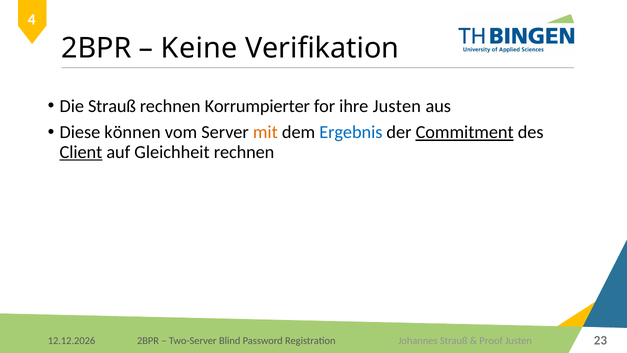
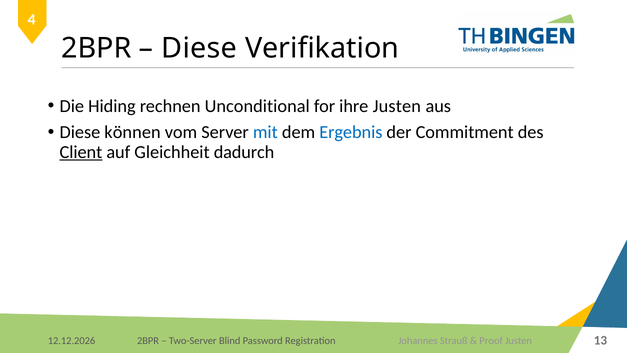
Keine at (199, 48): Keine -> Diese
Die Strauß: Strauß -> Hiding
Korrumpierter: Korrumpierter -> Unconditional
mit colour: orange -> blue
Commitment underline: present -> none
Gleichheit rechnen: rechnen -> dadurch
23: 23 -> 13
